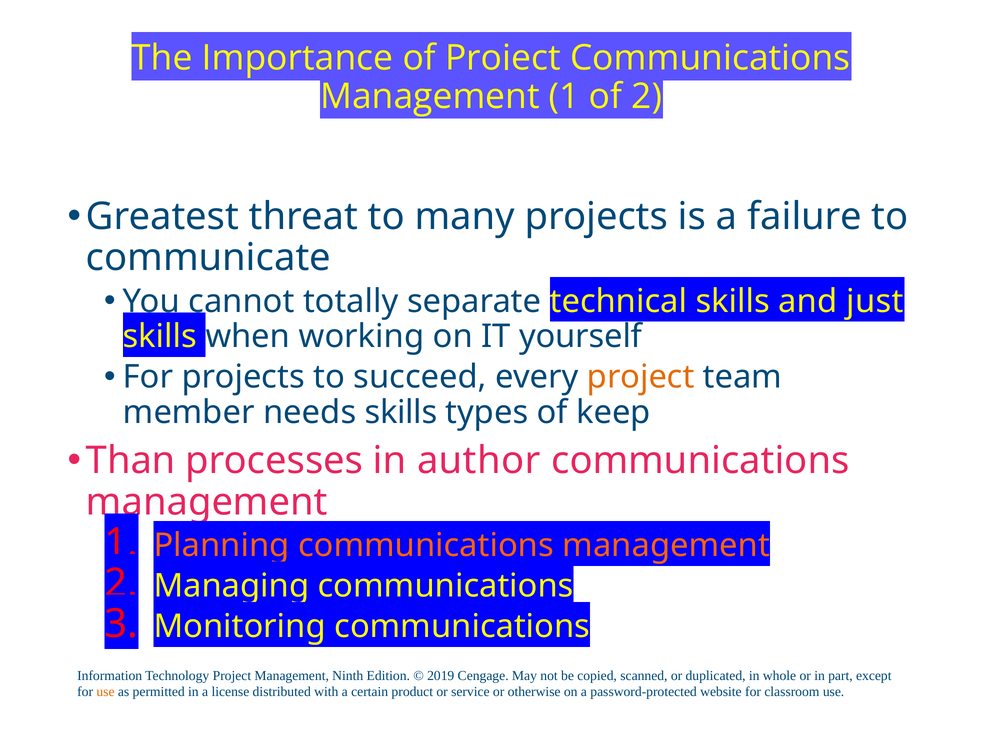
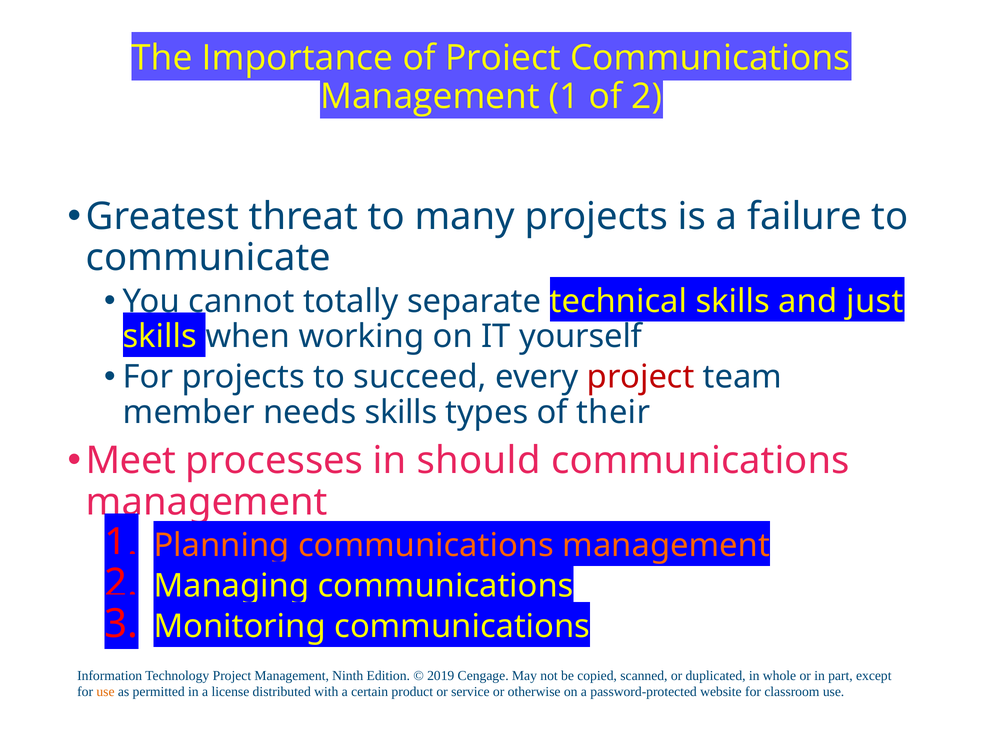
project at (641, 377) colour: orange -> red
keep: keep -> their
Than: Than -> Meet
author: author -> should
